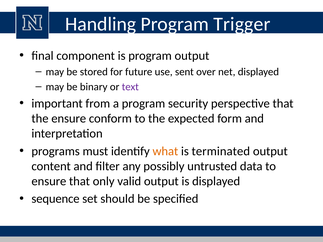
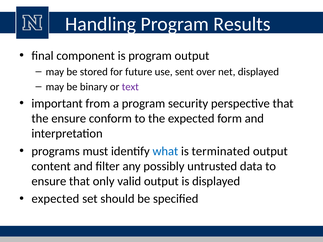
Trigger: Trigger -> Results
what colour: orange -> blue
sequence at (56, 199): sequence -> expected
